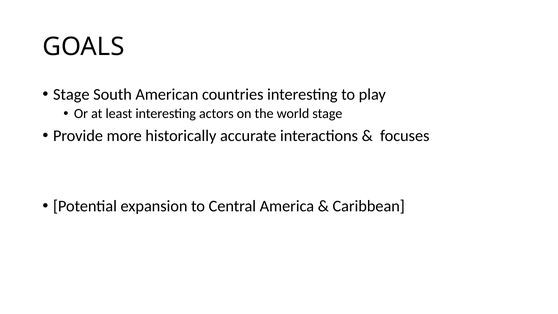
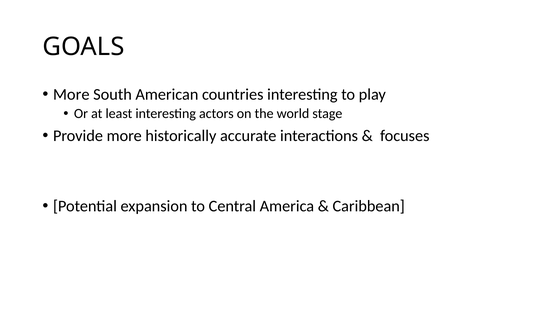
Stage at (71, 94): Stage -> More
